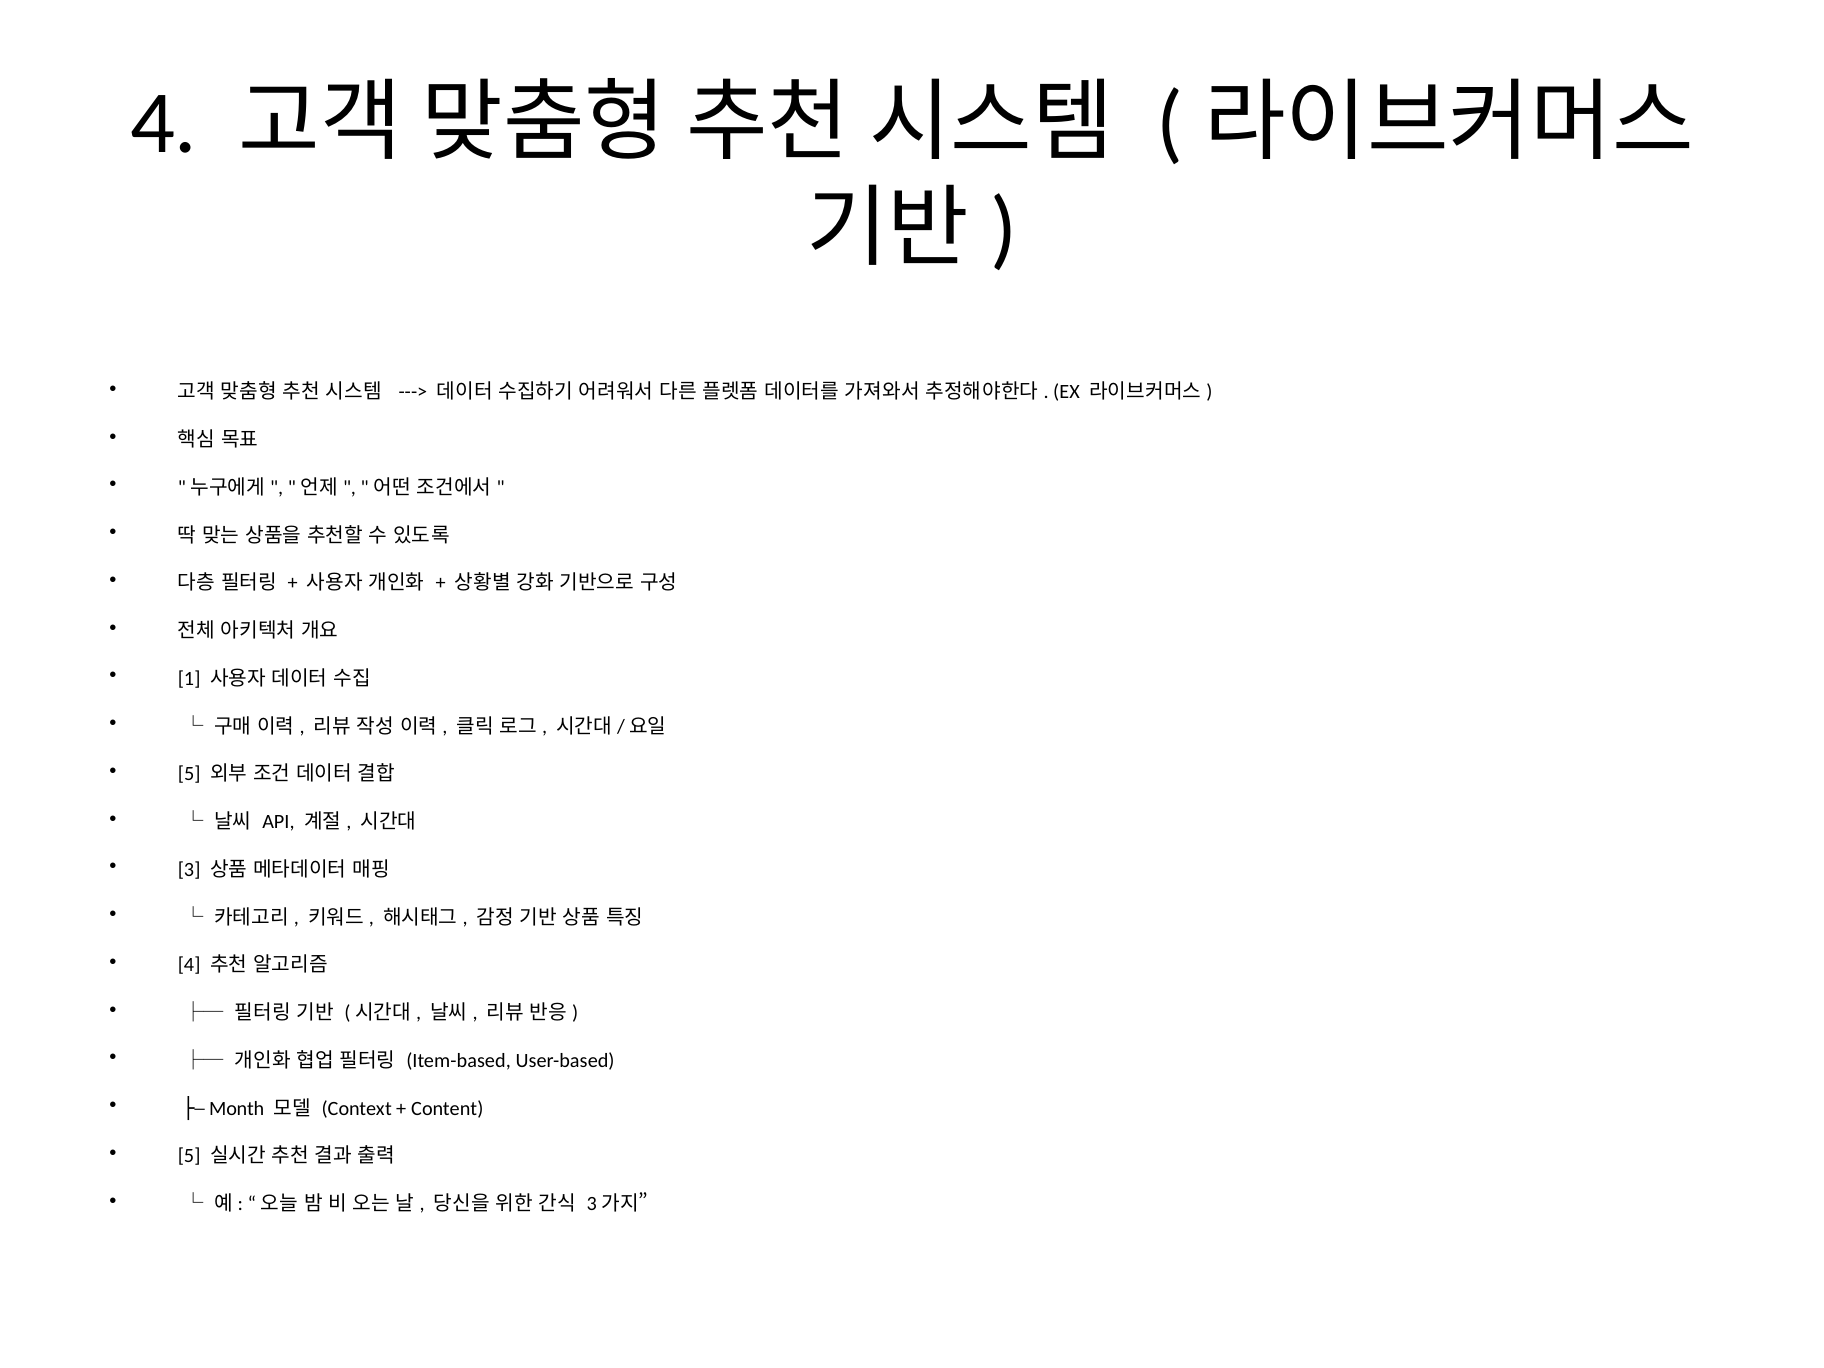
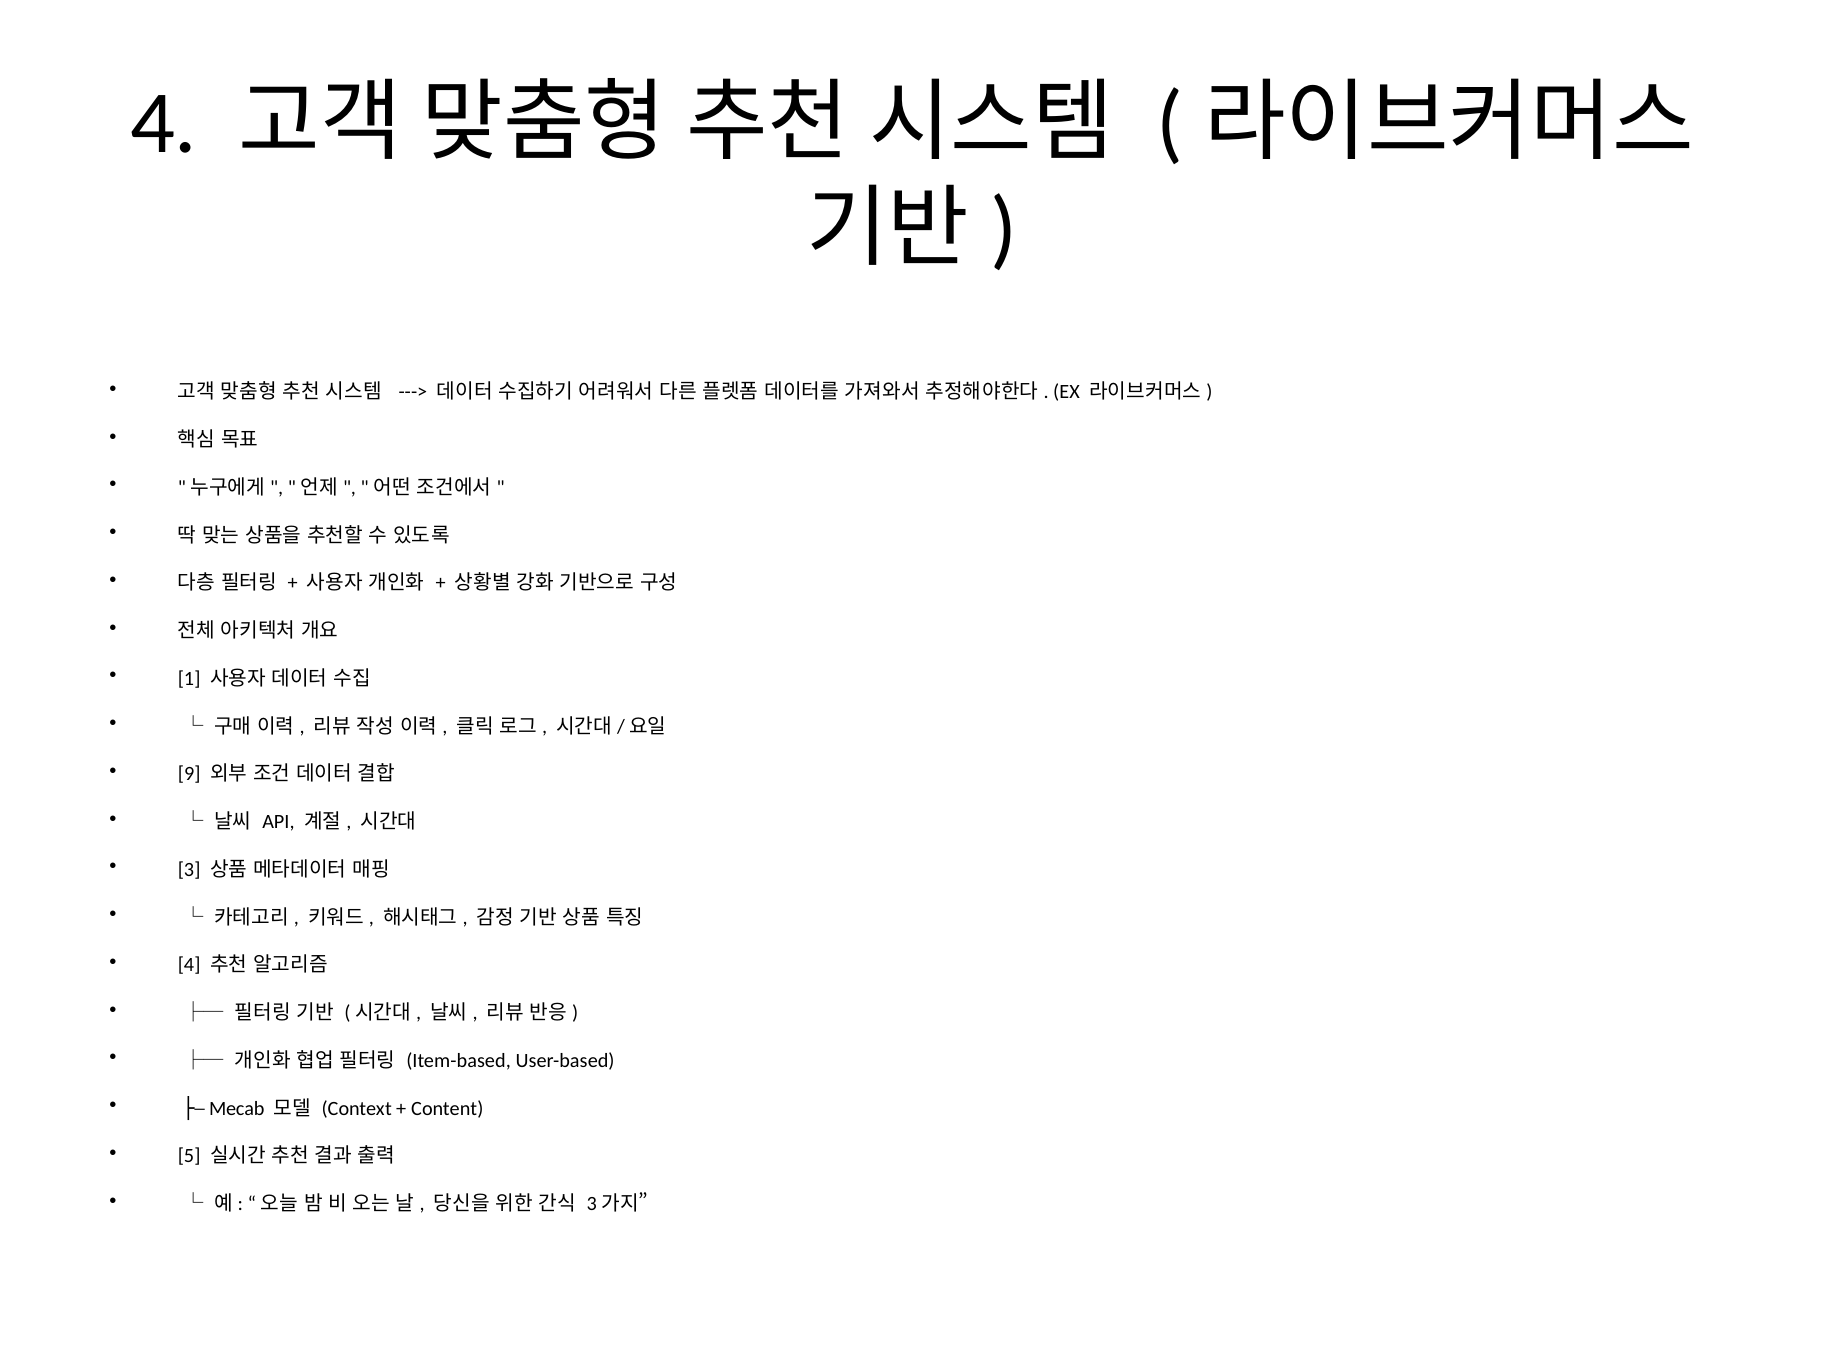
5 at (189, 774): 5 -> 9
Month: Month -> Mecab
